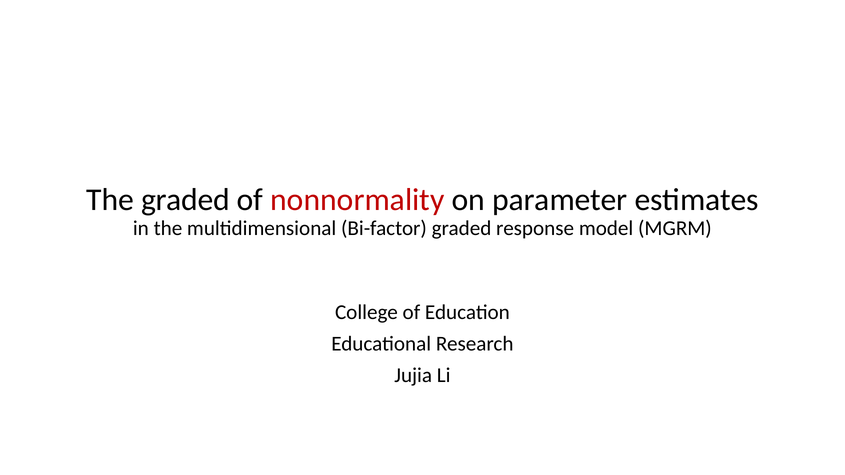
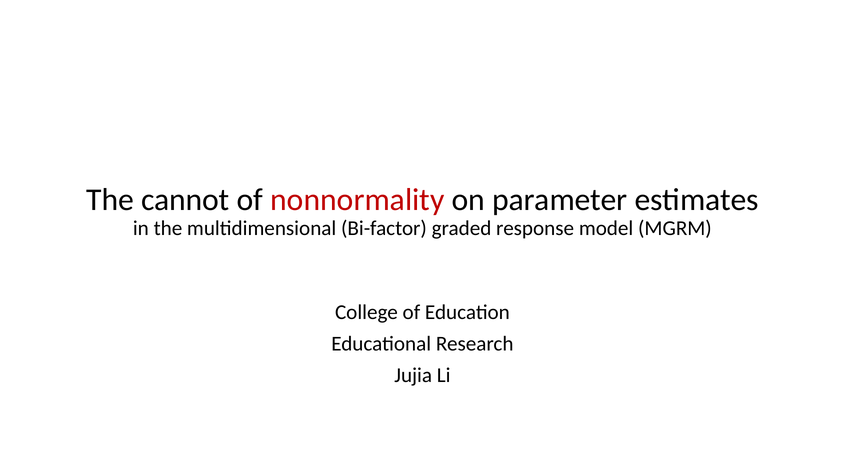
The graded: graded -> cannot
